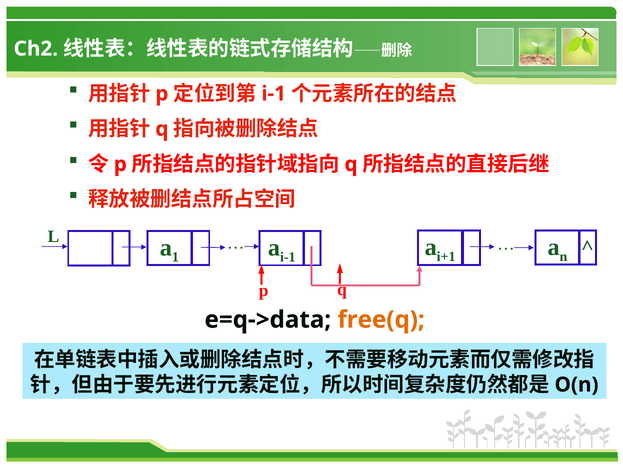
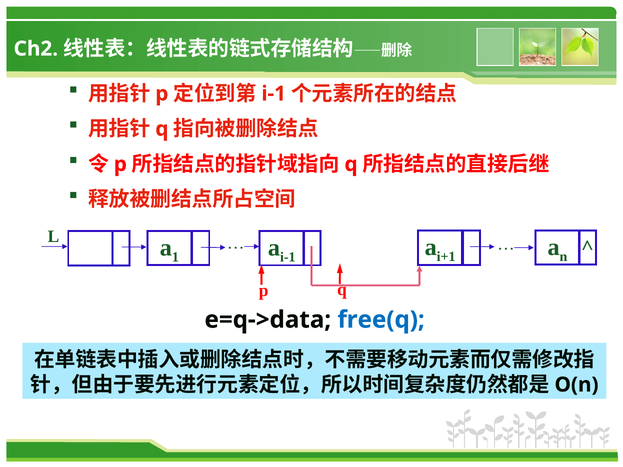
free(q colour: orange -> blue
